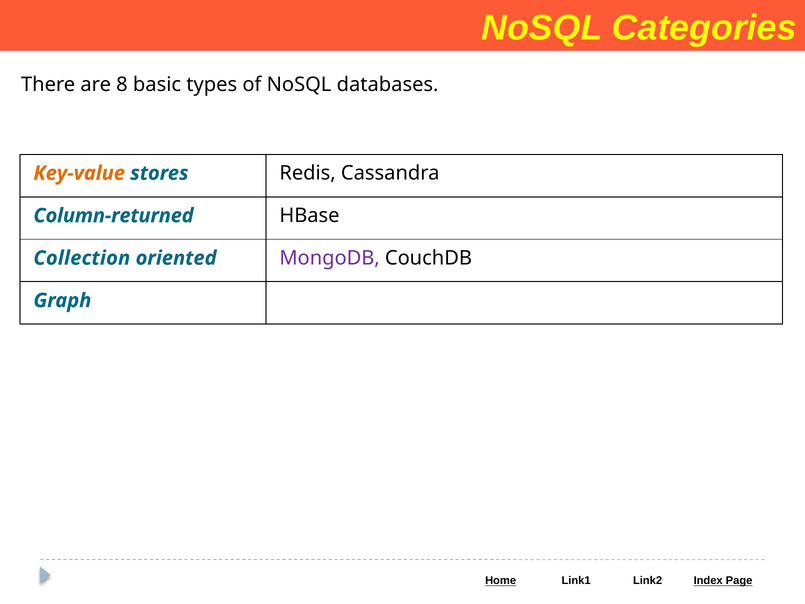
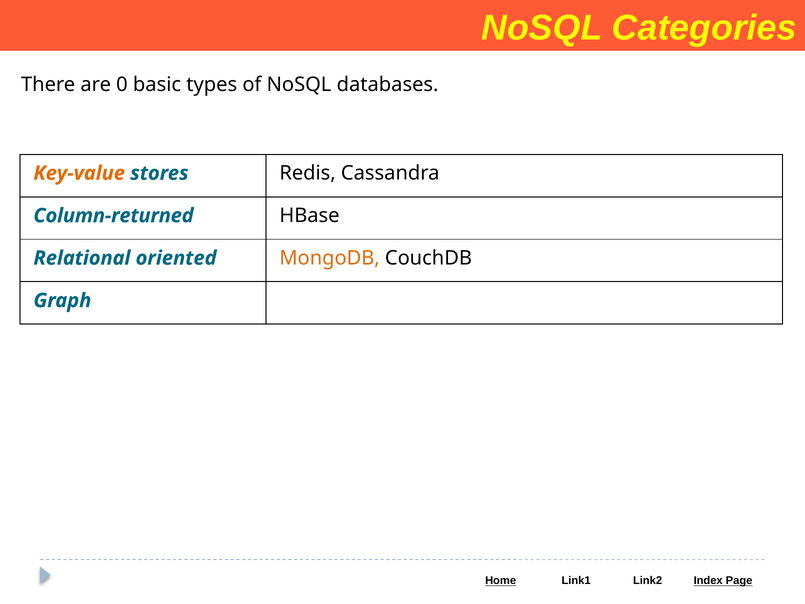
8: 8 -> 0
Collection: Collection -> Relational
MongoDB colour: purple -> orange
